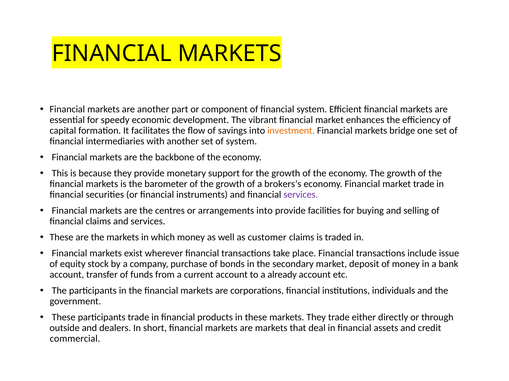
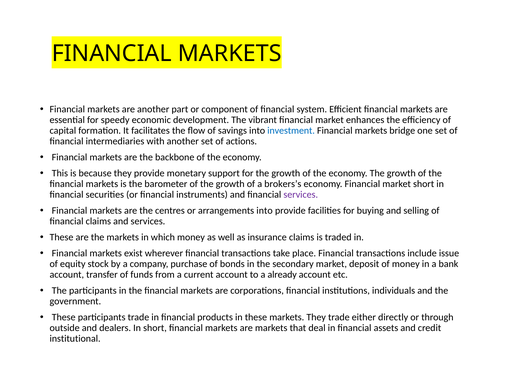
investment colour: orange -> blue
of system: system -> actions
market trade: trade -> short
customer: customer -> insurance
commercial: commercial -> institutional
